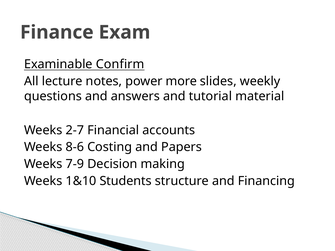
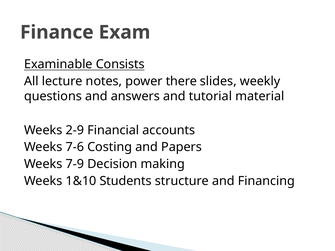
Confirm: Confirm -> Consists
more: more -> there
2-7: 2-7 -> 2-9
8-6: 8-6 -> 7-6
